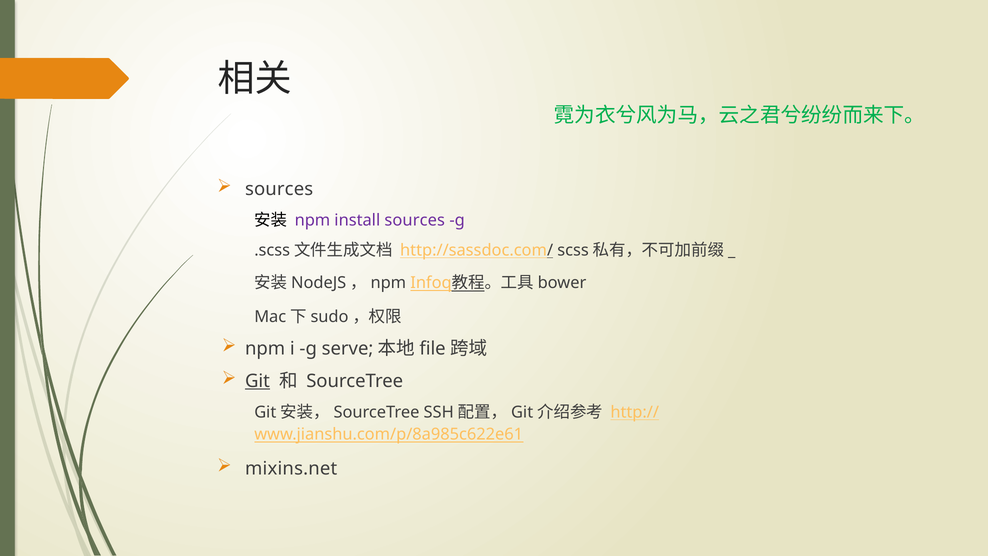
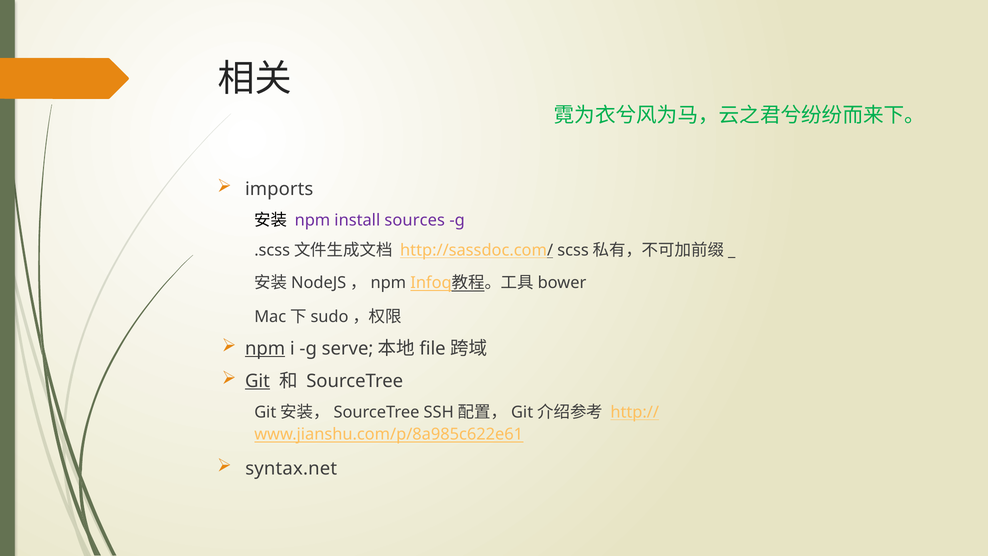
sources at (279, 189): sources -> imports
npm at (265, 348) underline: none -> present
mixins.net: mixins.net -> syntax.net
